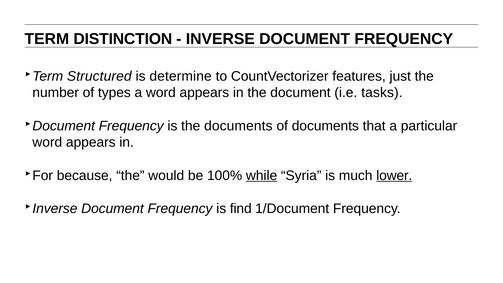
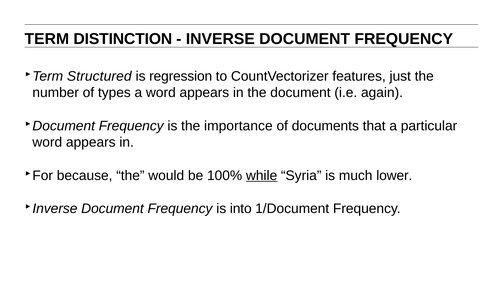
determine: determine -> regression
tasks: tasks -> again
the documents: documents -> importance
lower underline: present -> none
find: find -> into
